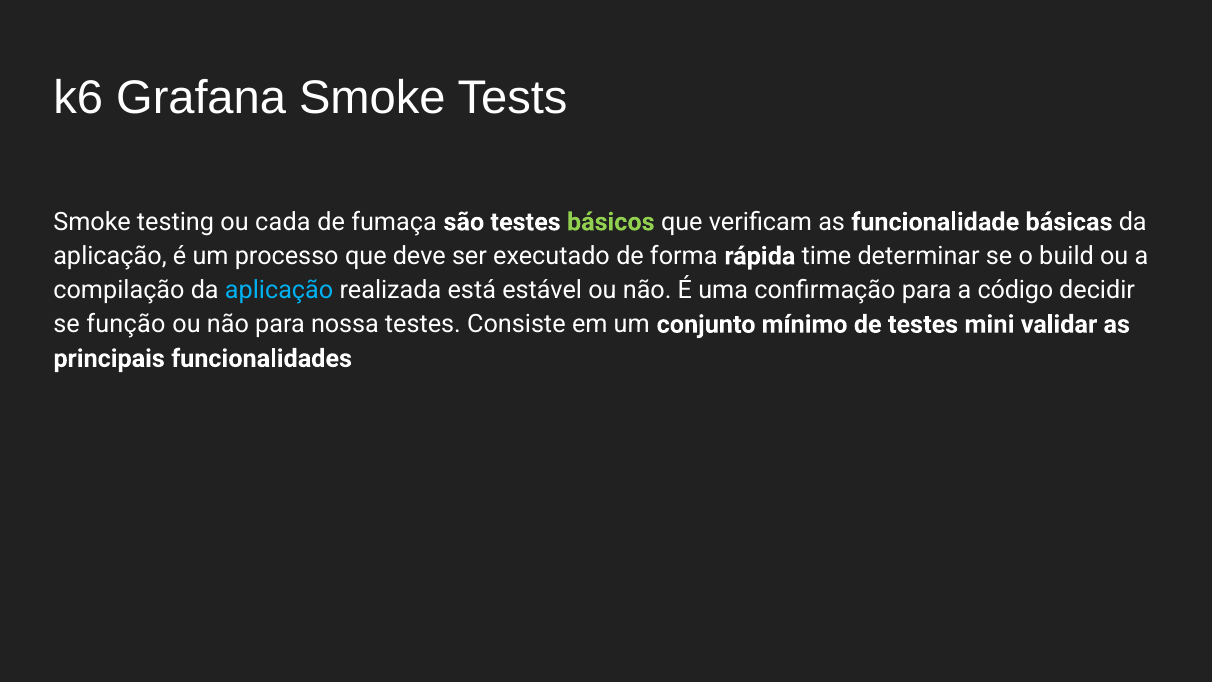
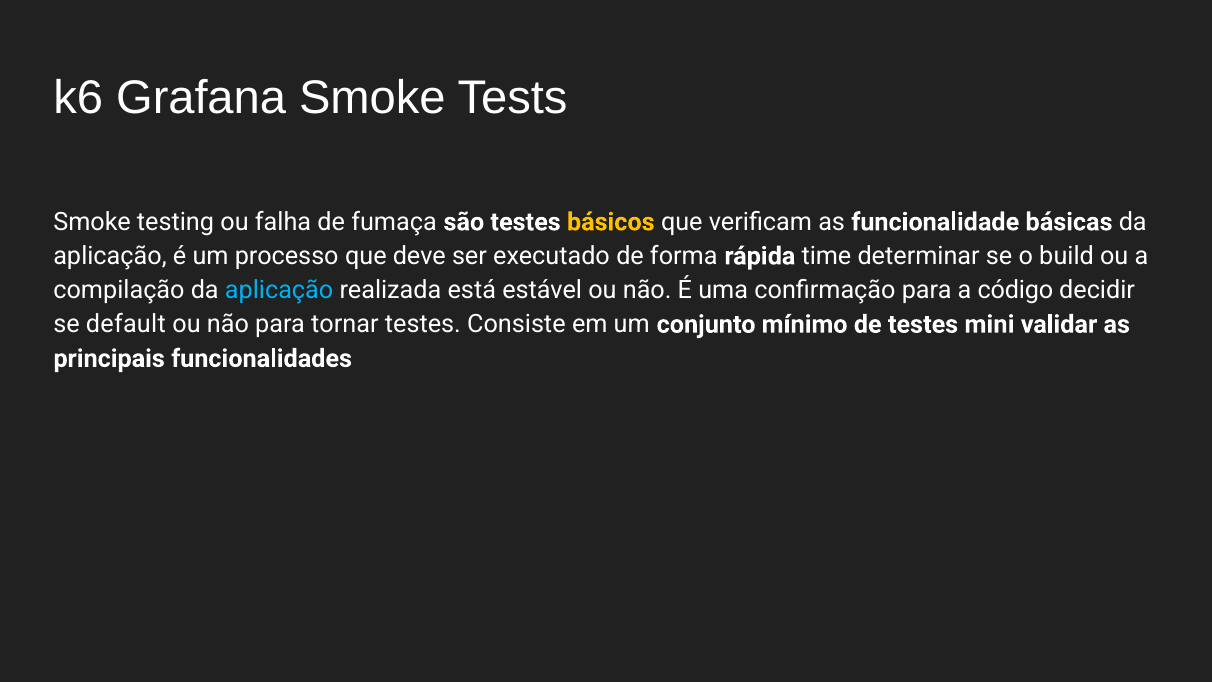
cada: cada -> falha
básicos colour: light green -> yellow
função: função -> default
nossa: nossa -> tornar
